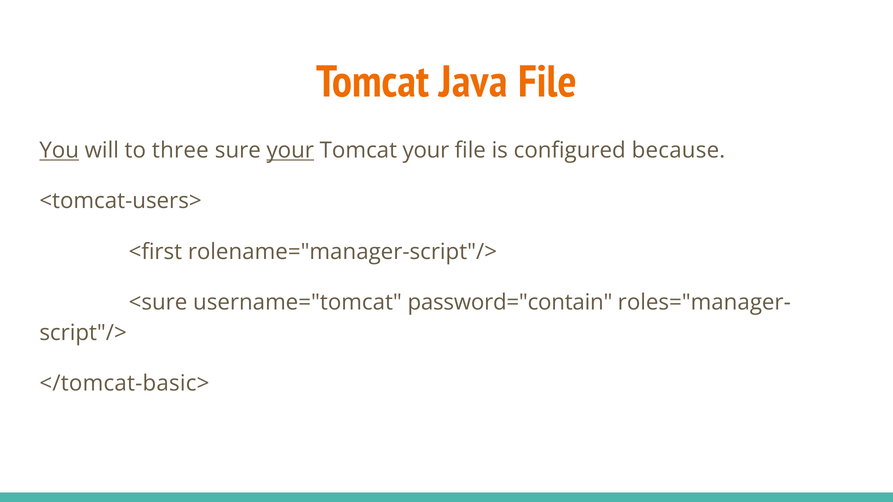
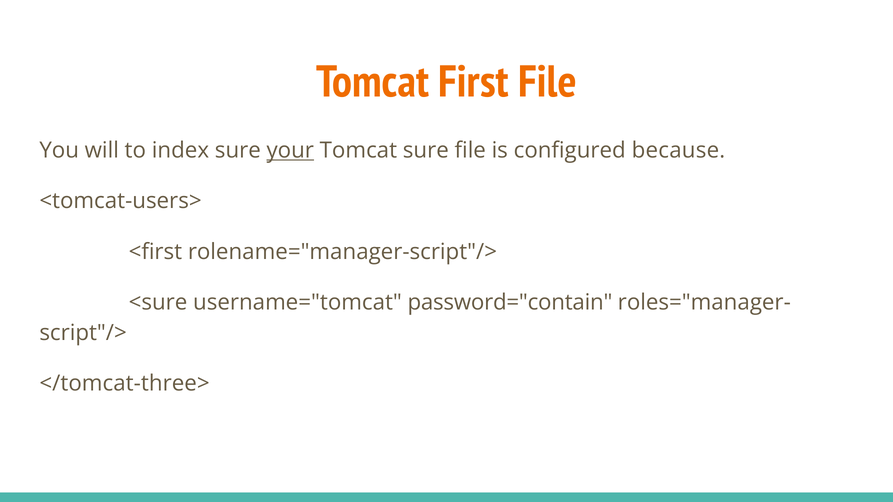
Java: Java -> First
You underline: present -> none
three: three -> index
Tomcat your: your -> sure
</tomcat-basic>: </tomcat-basic> -> </tomcat-three>
